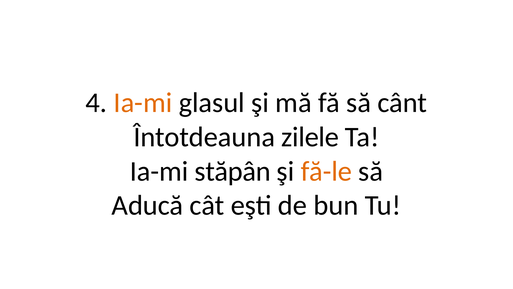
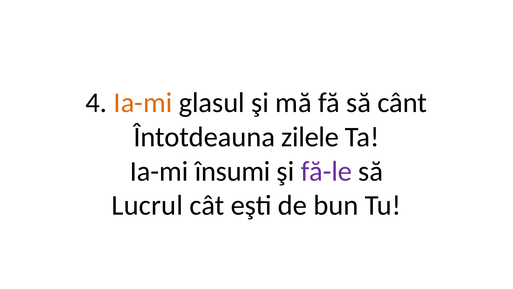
stăpân: stăpân -> însumi
fă-le colour: orange -> purple
Aducă: Aducă -> Lucrul
